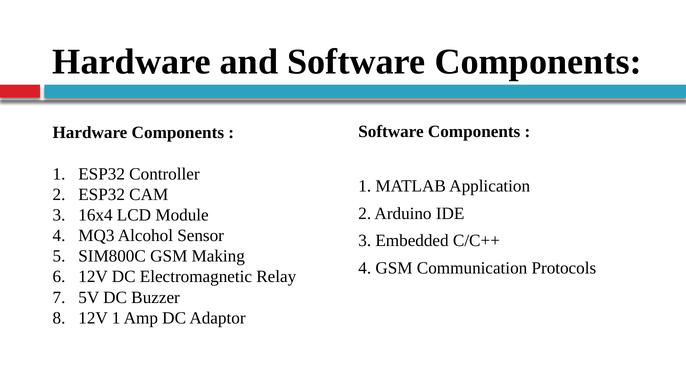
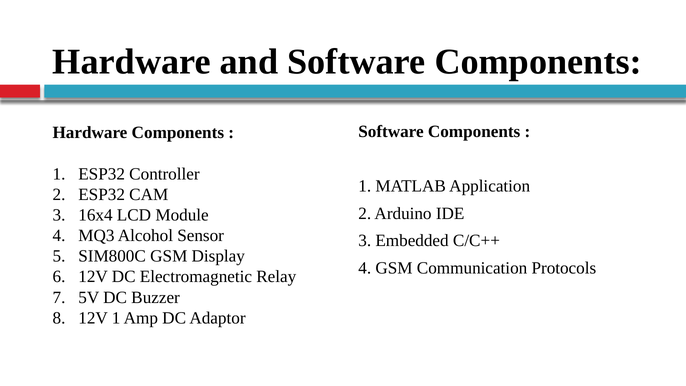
Making: Making -> Display
